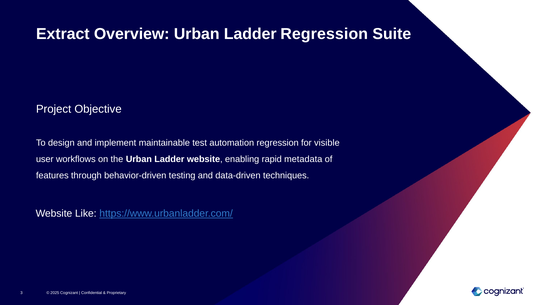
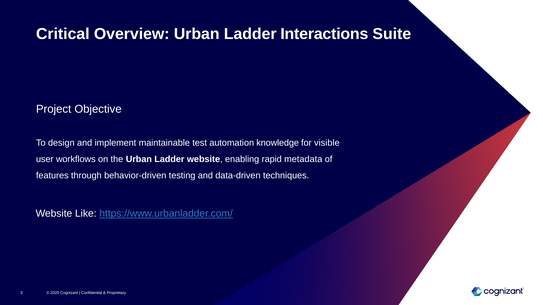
Extract: Extract -> Critical
Ladder Regression: Regression -> Interactions
automation regression: regression -> knowledge
